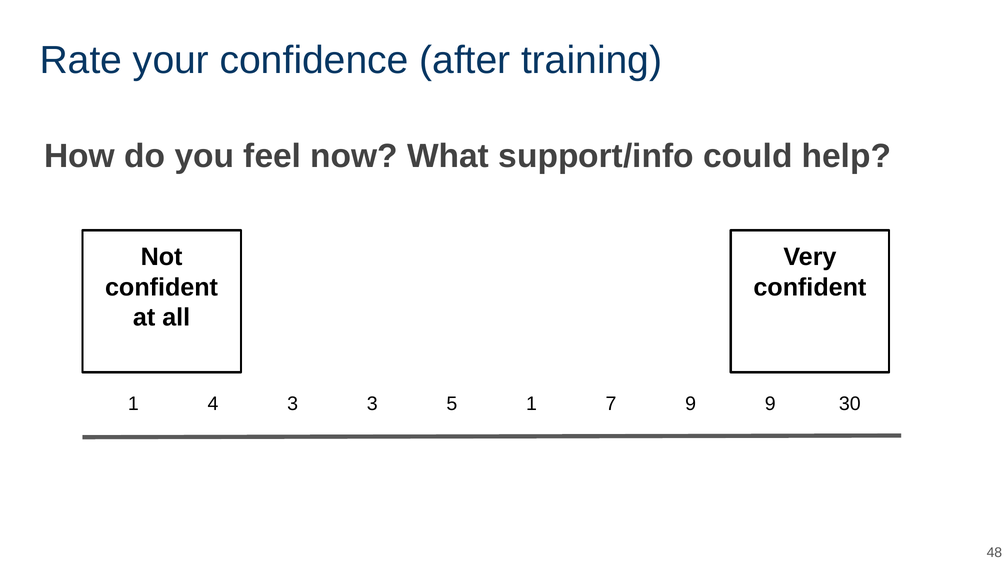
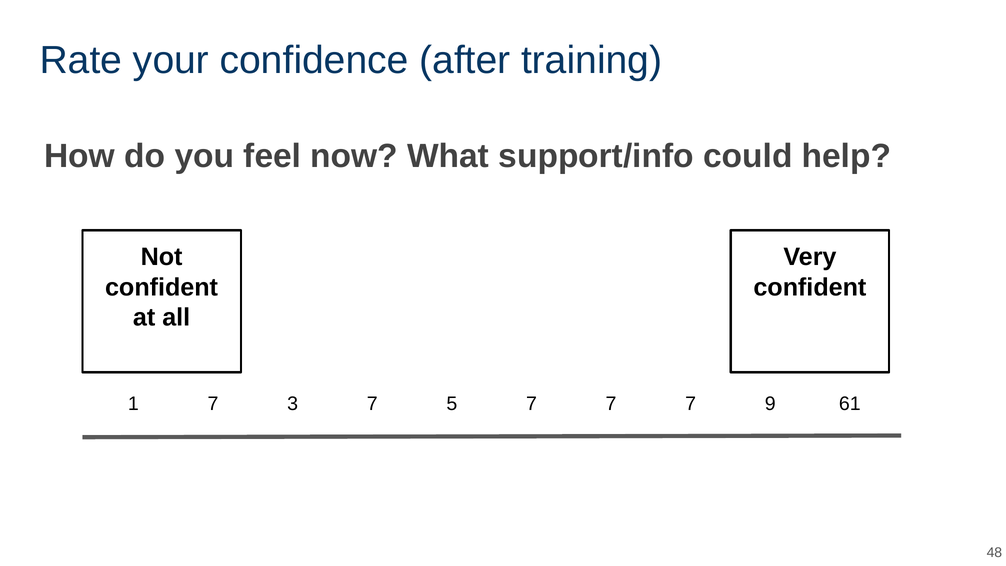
1 4: 4 -> 7
3 3: 3 -> 7
5 1: 1 -> 7
9 at (691, 404): 9 -> 7
30: 30 -> 61
